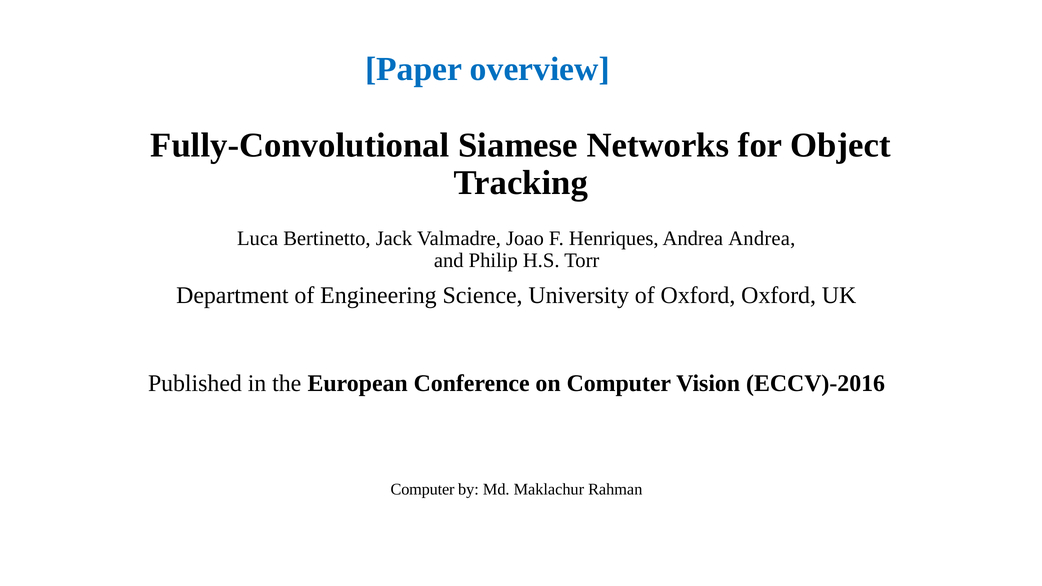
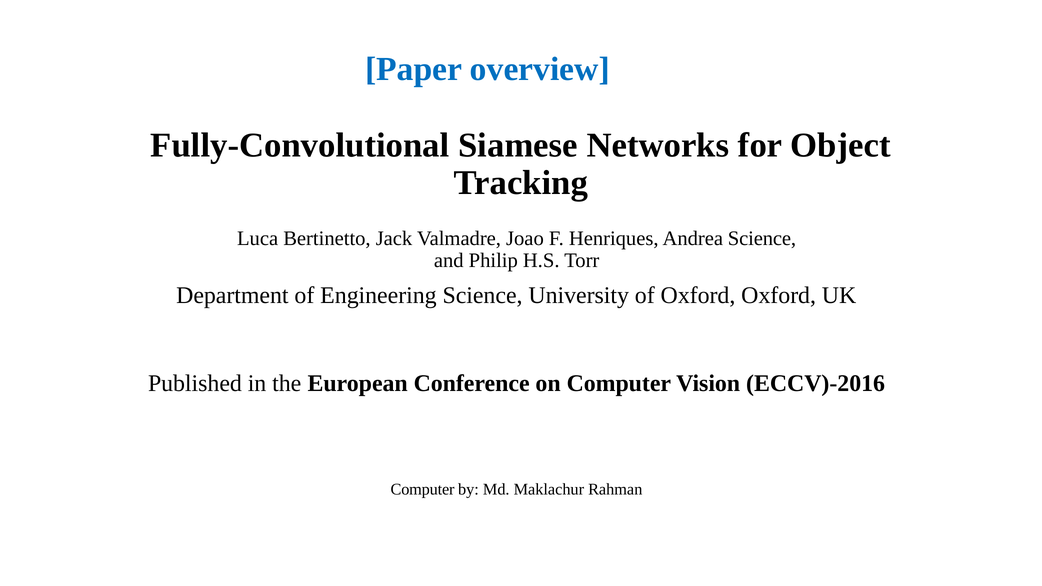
Andrea Andrea: Andrea -> Science
